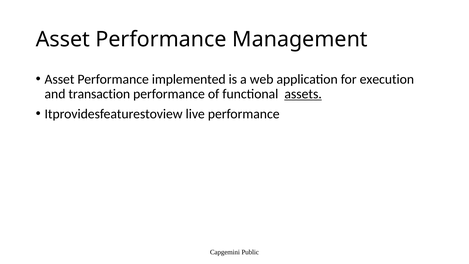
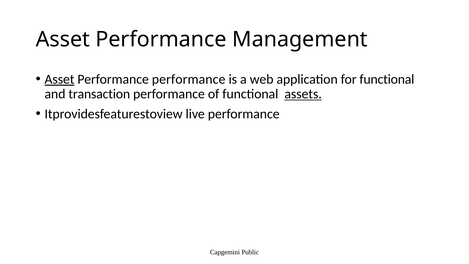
Asset at (59, 79) underline: none -> present
Performance implemented: implemented -> performance
for execution: execution -> functional
